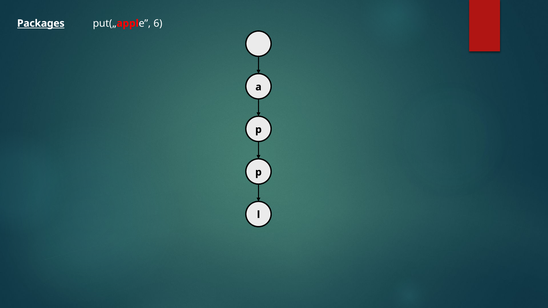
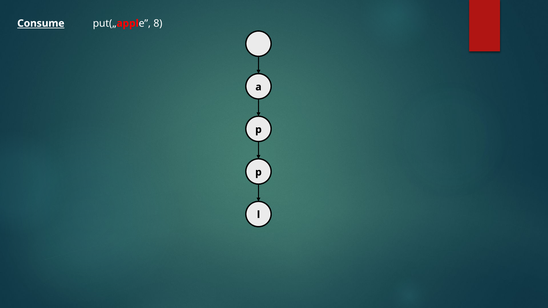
Packages: Packages -> Consume
6: 6 -> 8
